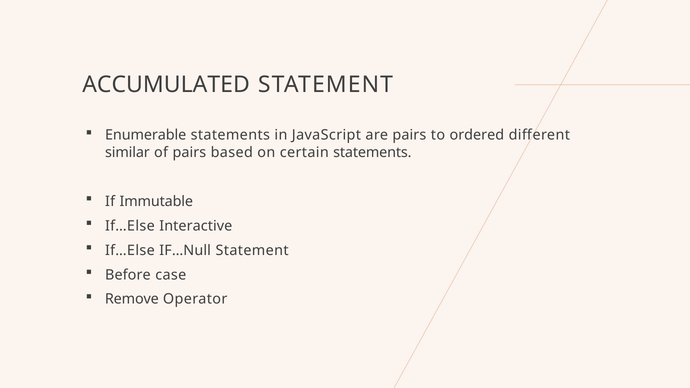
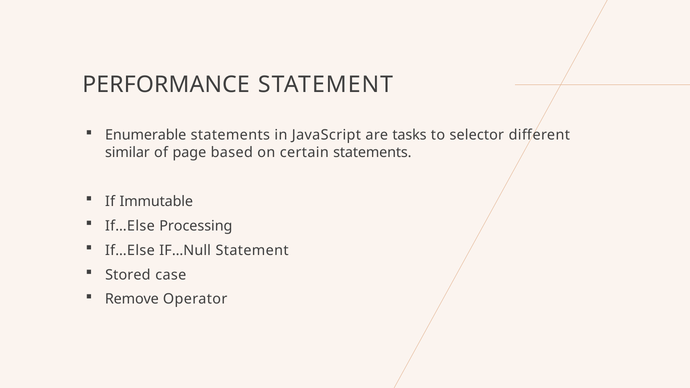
ACCUMULATED: ACCUMULATED -> PERFORMANCE
are pairs: pairs -> tasks
ordered: ordered -> selector
of pairs: pairs -> page
Interactive: Interactive -> Processing
Before: Before -> Stored
